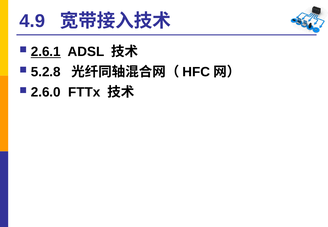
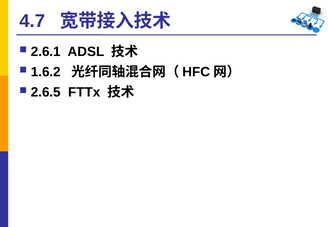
4.9: 4.9 -> 4.7
2.6.1 underline: present -> none
5.2.8: 5.2.8 -> 1.6.2
2.6.0: 2.6.0 -> 2.6.5
